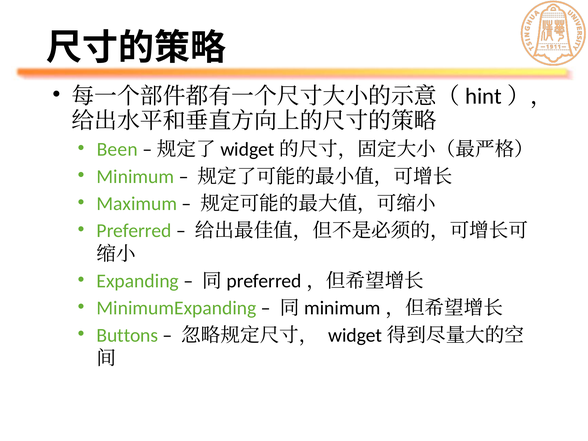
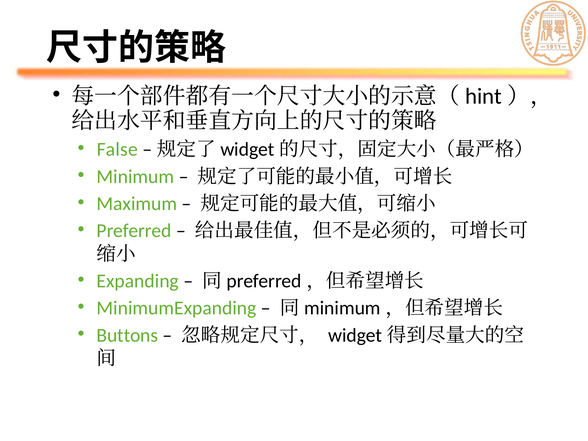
Been: Been -> False
